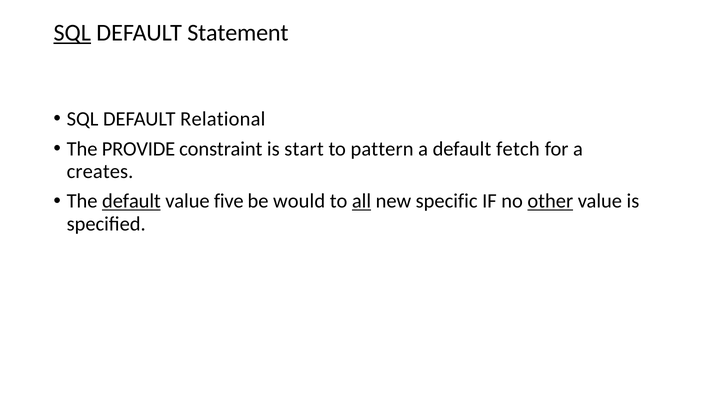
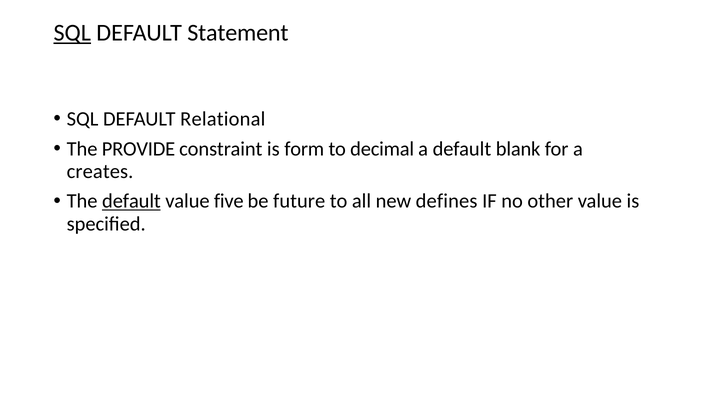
start: start -> form
pattern: pattern -> decimal
fetch: fetch -> blank
would: would -> future
all underline: present -> none
specific: specific -> defines
other underline: present -> none
